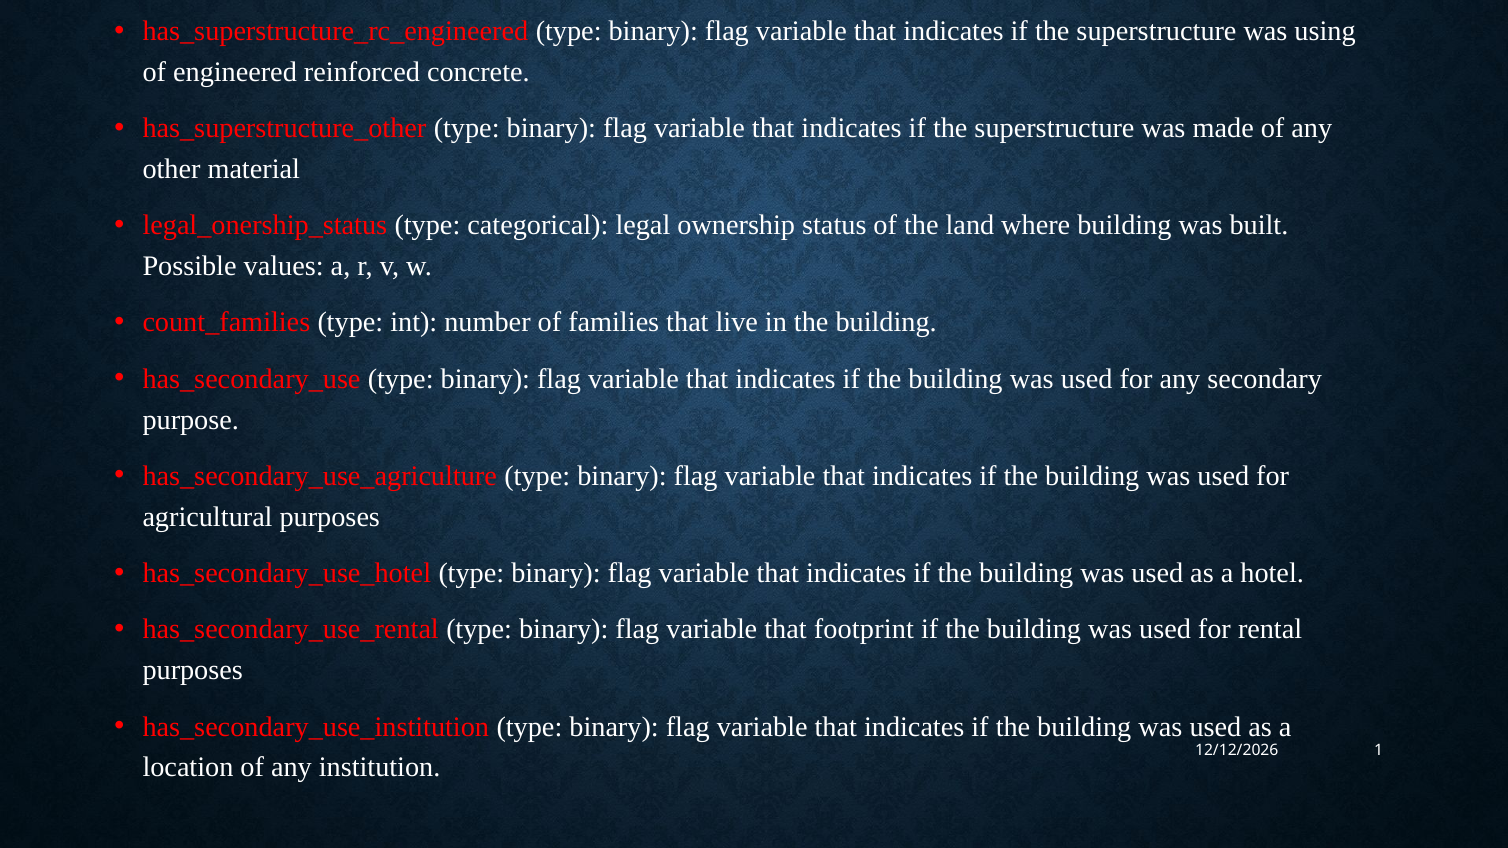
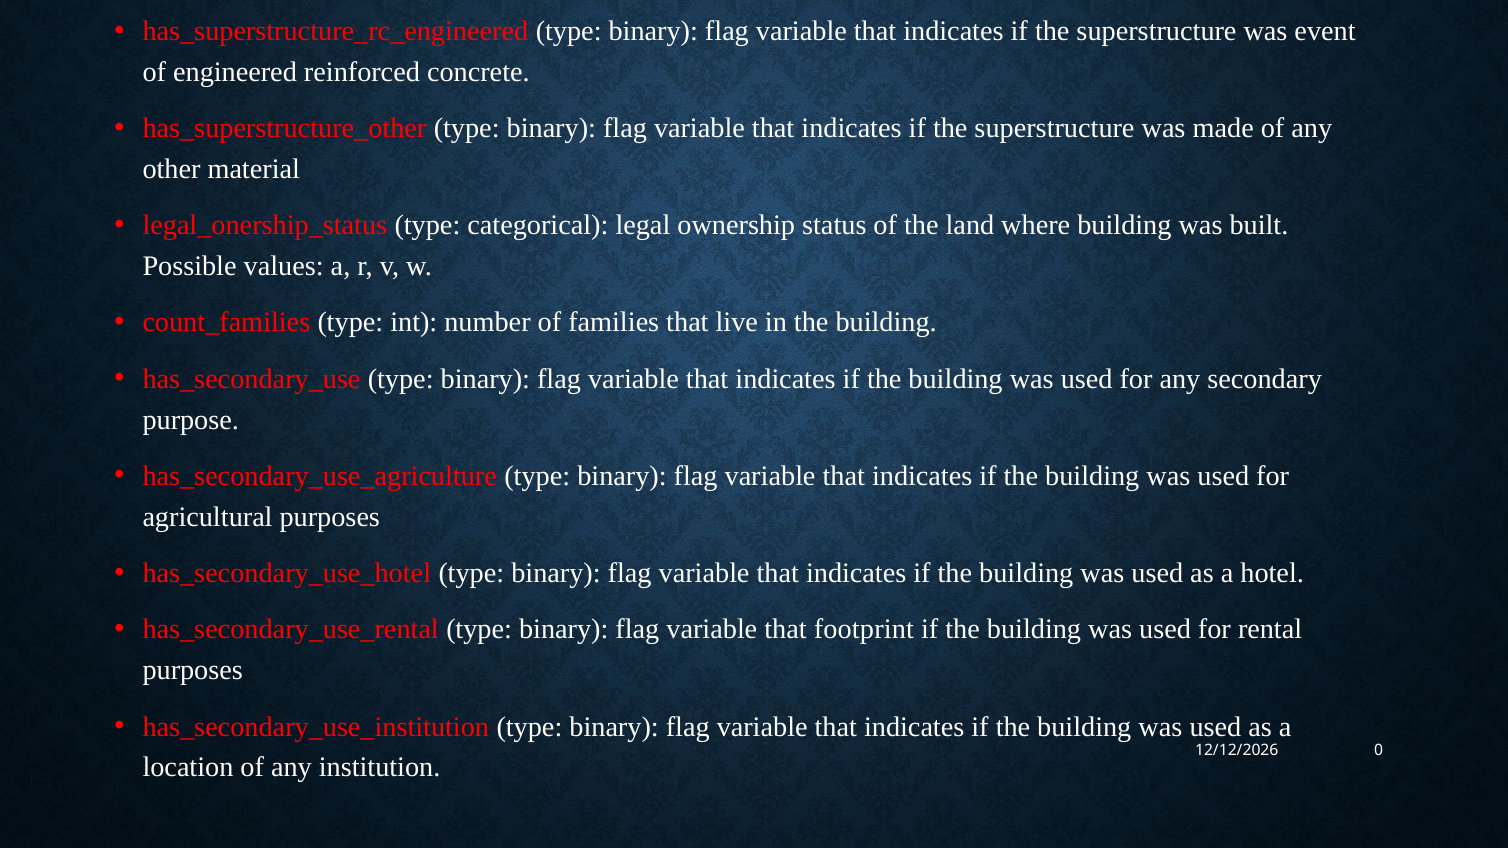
using: using -> event
1: 1 -> 0
